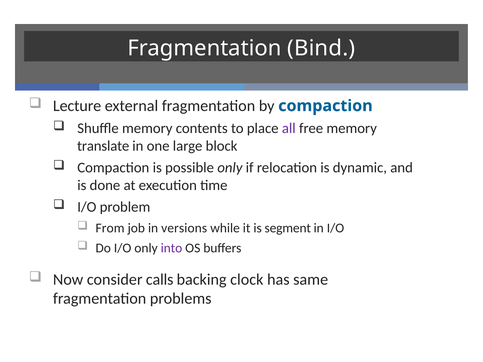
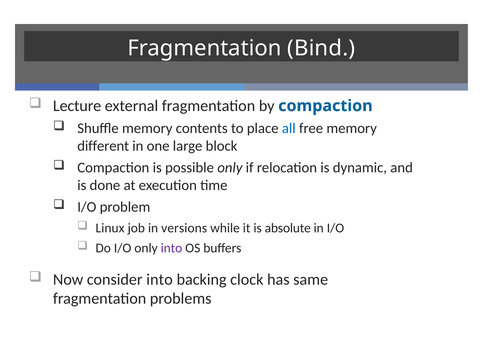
all colour: purple -> blue
translate: translate -> different
From: From -> Linux
segment: segment -> absolute
consider calls: calls -> into
